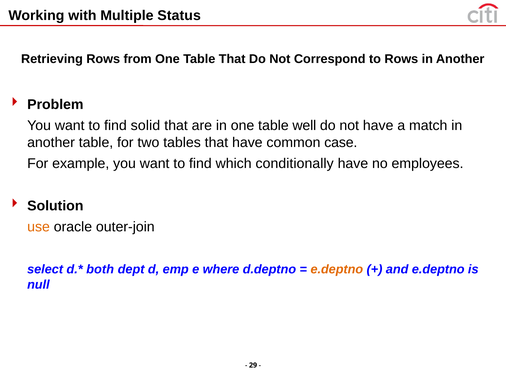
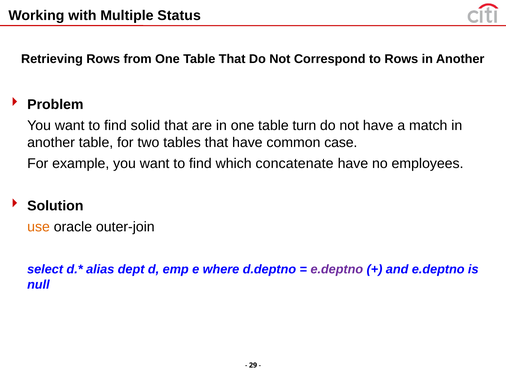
well: well -> turn
conditionally: conditionally -> concatenate
both: both -> alias
e.deptno at (337, 270) colour: orange -> purple
